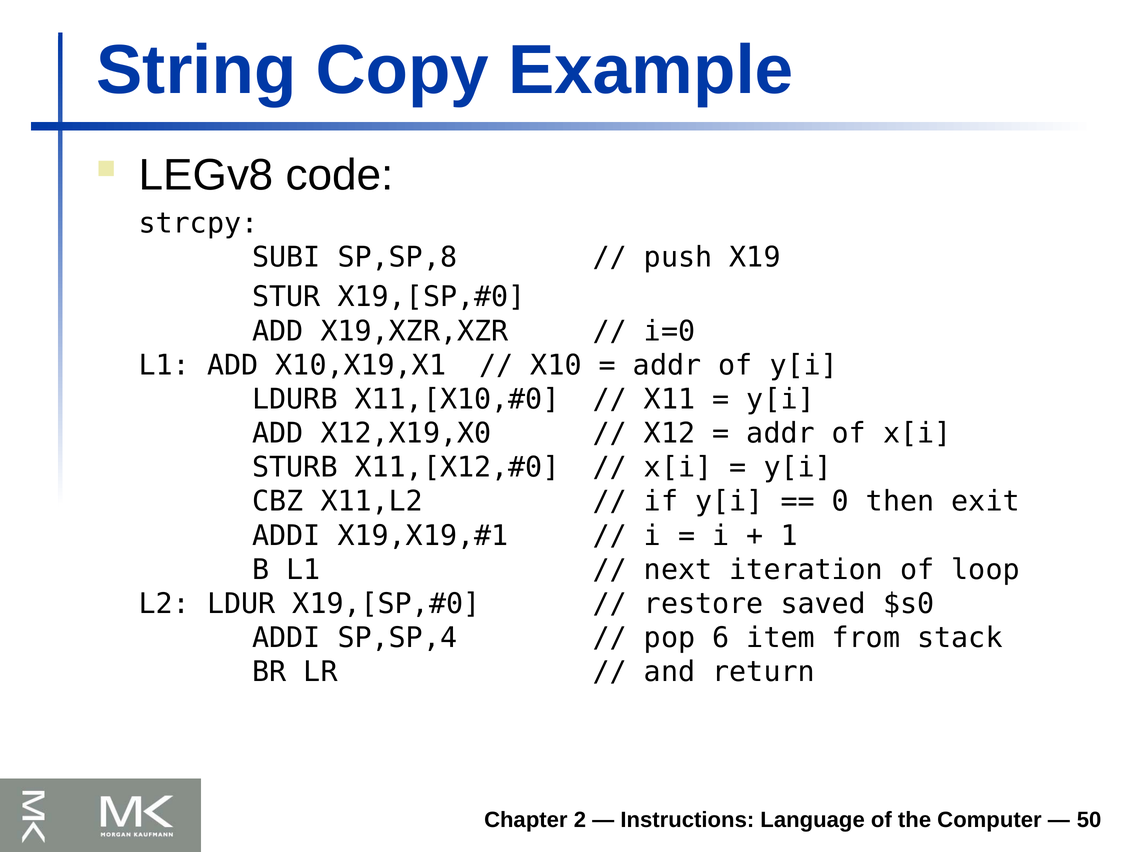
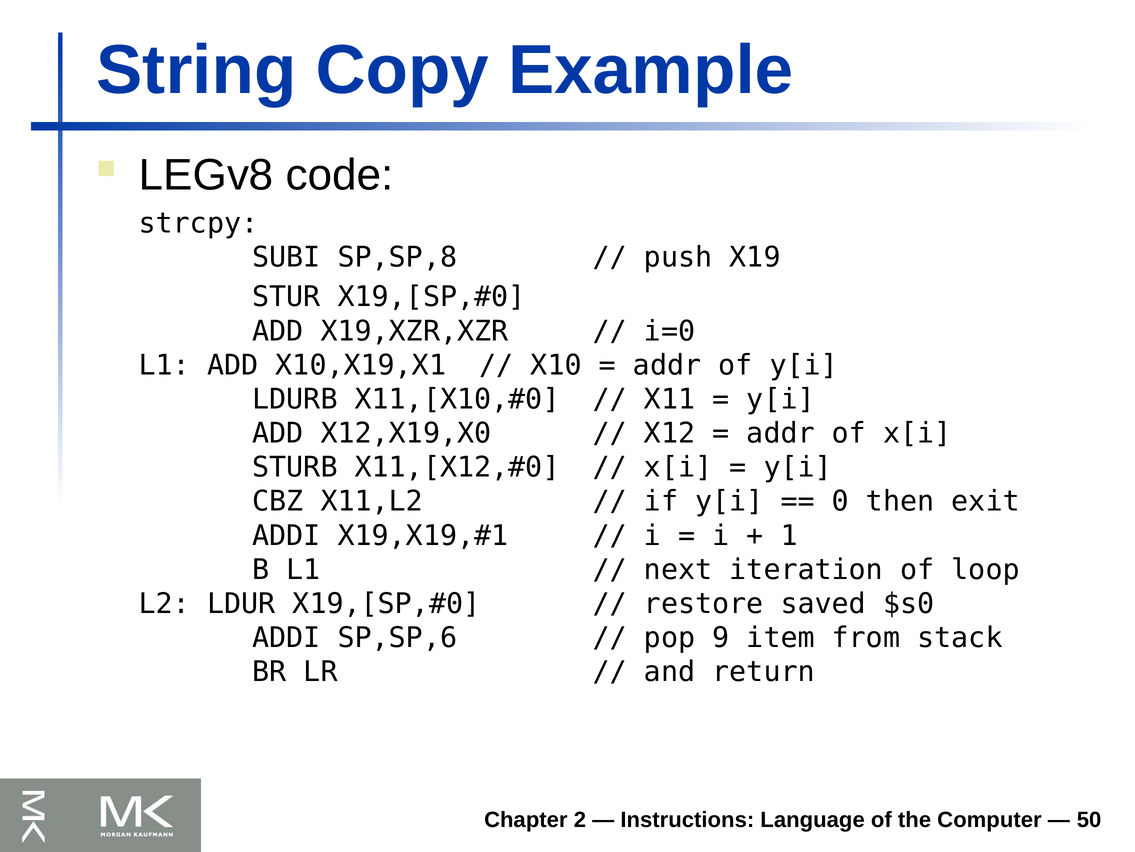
SP,SP,4: SP,SP,4 -> SP,SP,6
6: 6 -> 9
